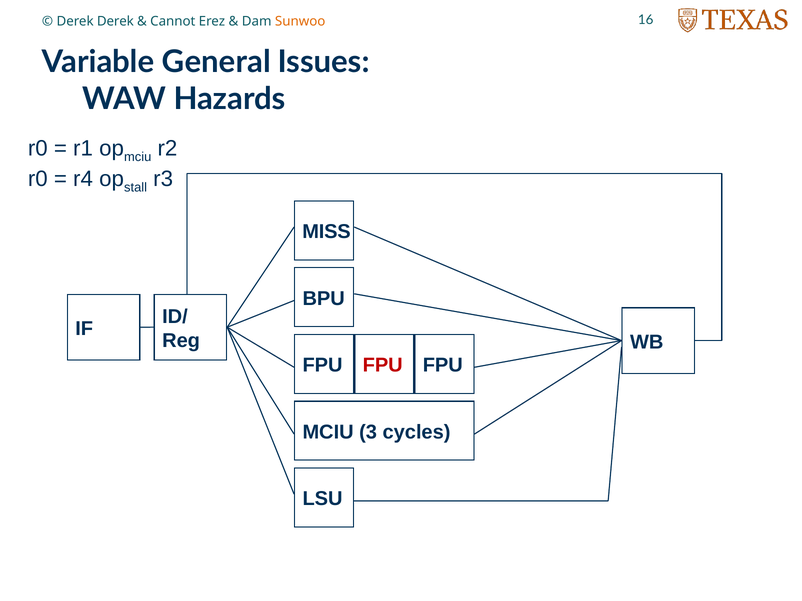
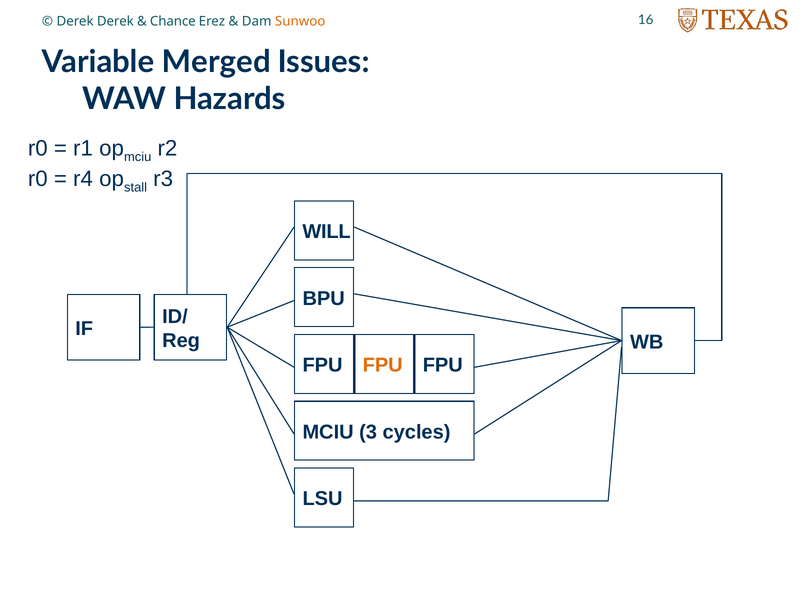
Cannot: Cannot -> Chance
General: General -> Merged
MISS: MISS -> WILL
FPU at (383, 366) colour: red -> orange
